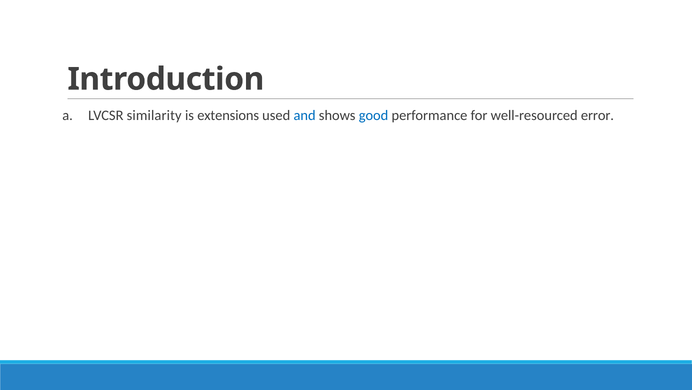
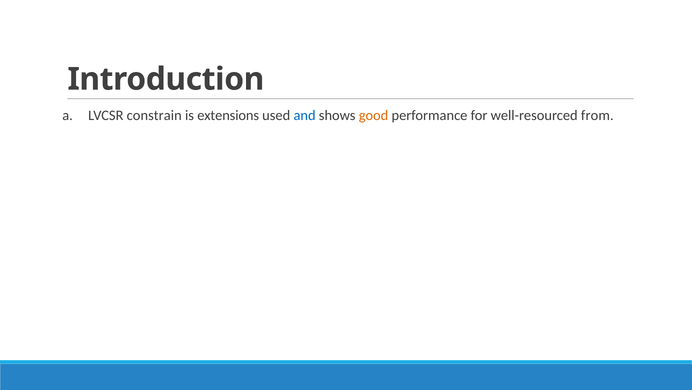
similarity: similarity -> constrain
good colour: blue -> orange
error: error -> from
